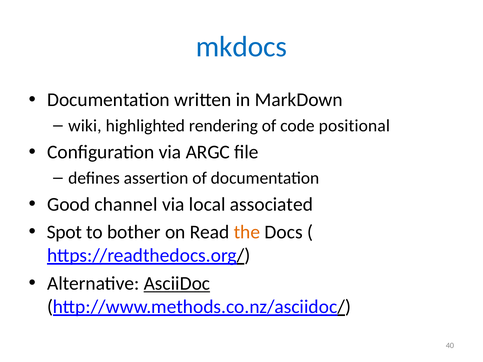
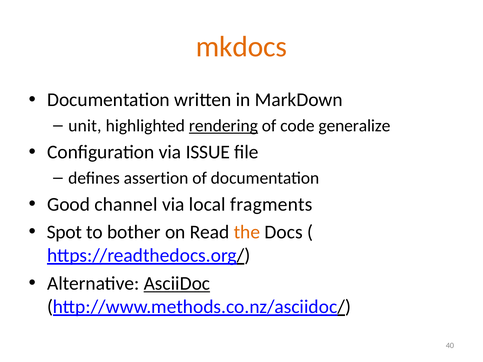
mkdocs colour: blue -> orange
wiki: wiki -> unit
rendering underline: none -> present
positional: positional -> generalize
ARGC: ARGC -> ISSUE
associated: associated -> fragments
